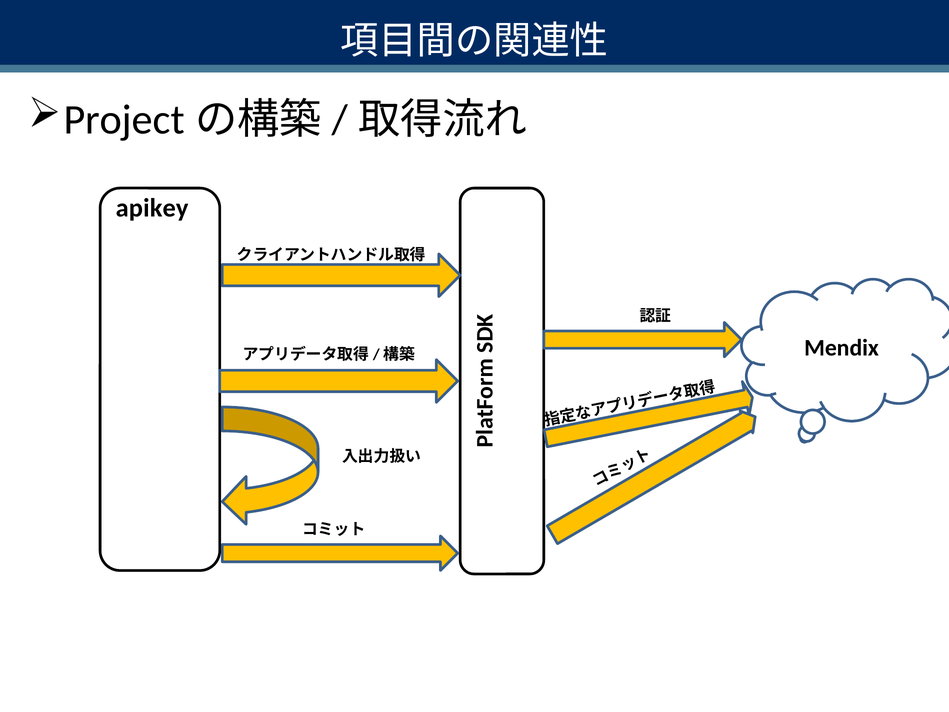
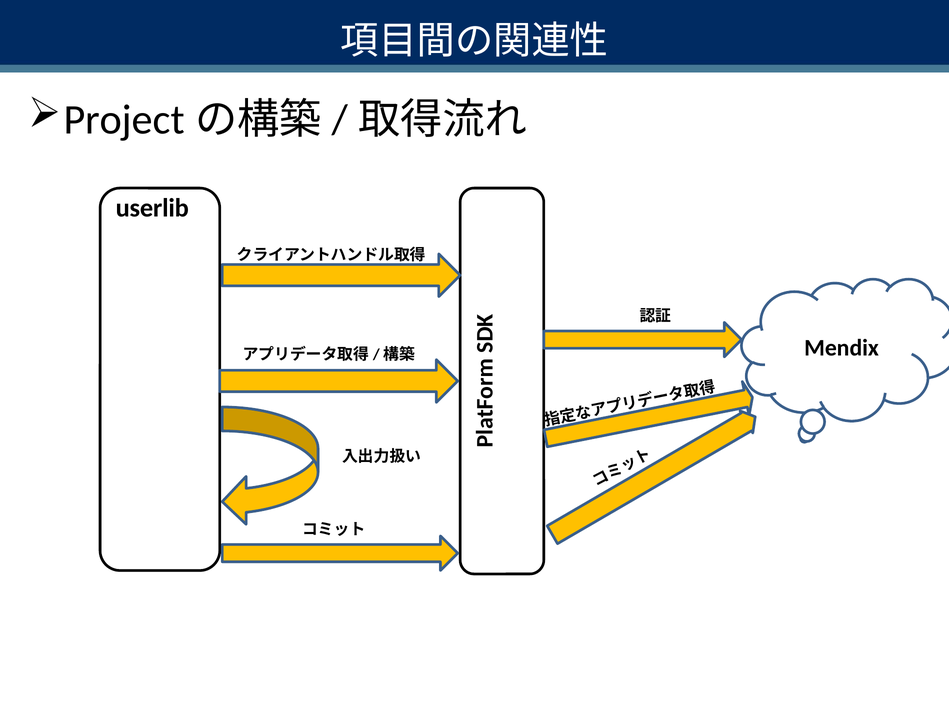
apikey: apikey -> userlib
